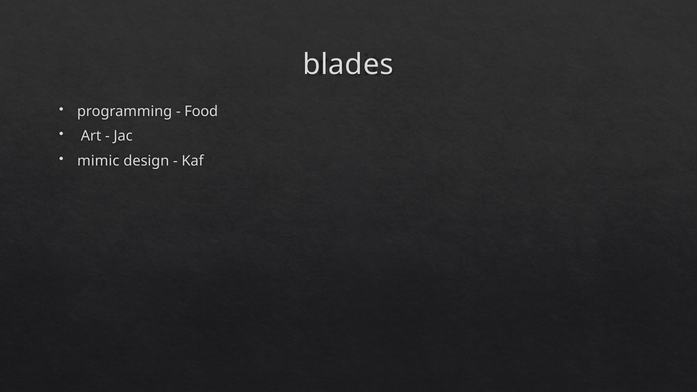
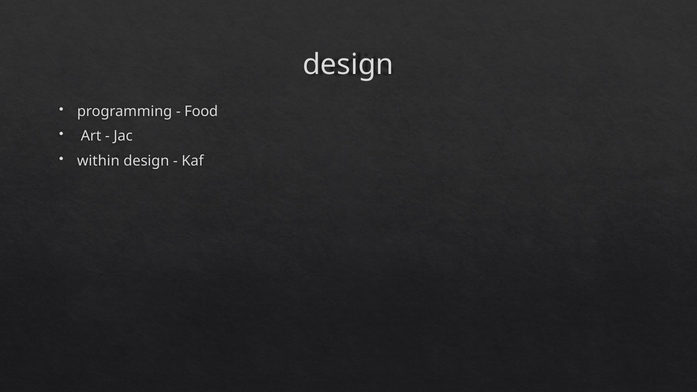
blades at (348, 65): blades -> design
mimic: mimic -> within
